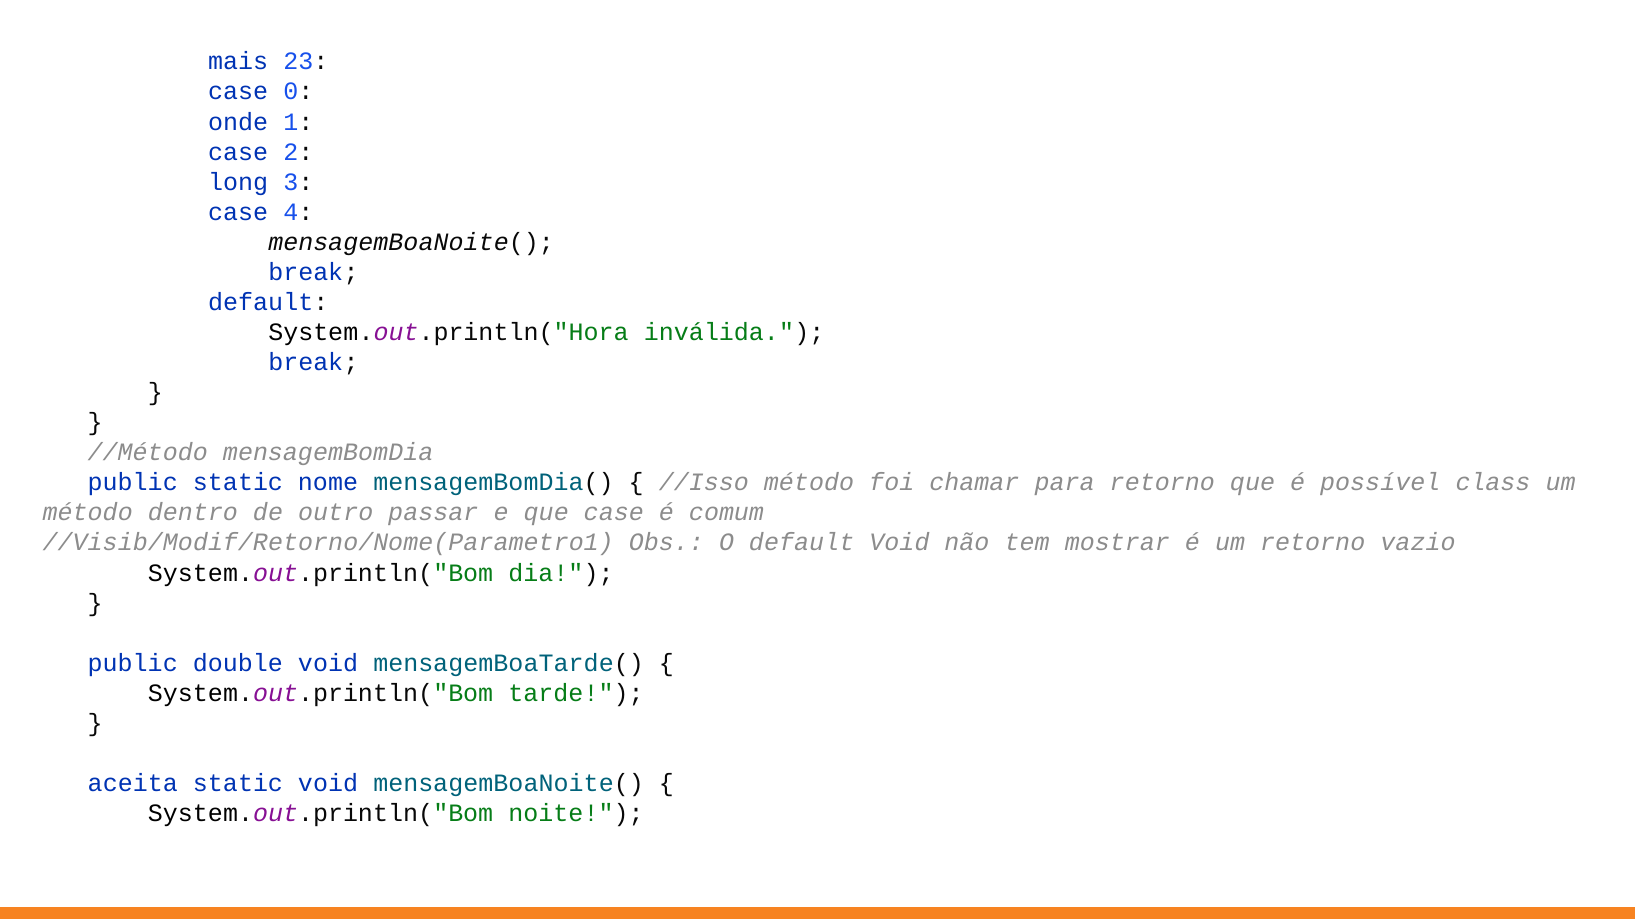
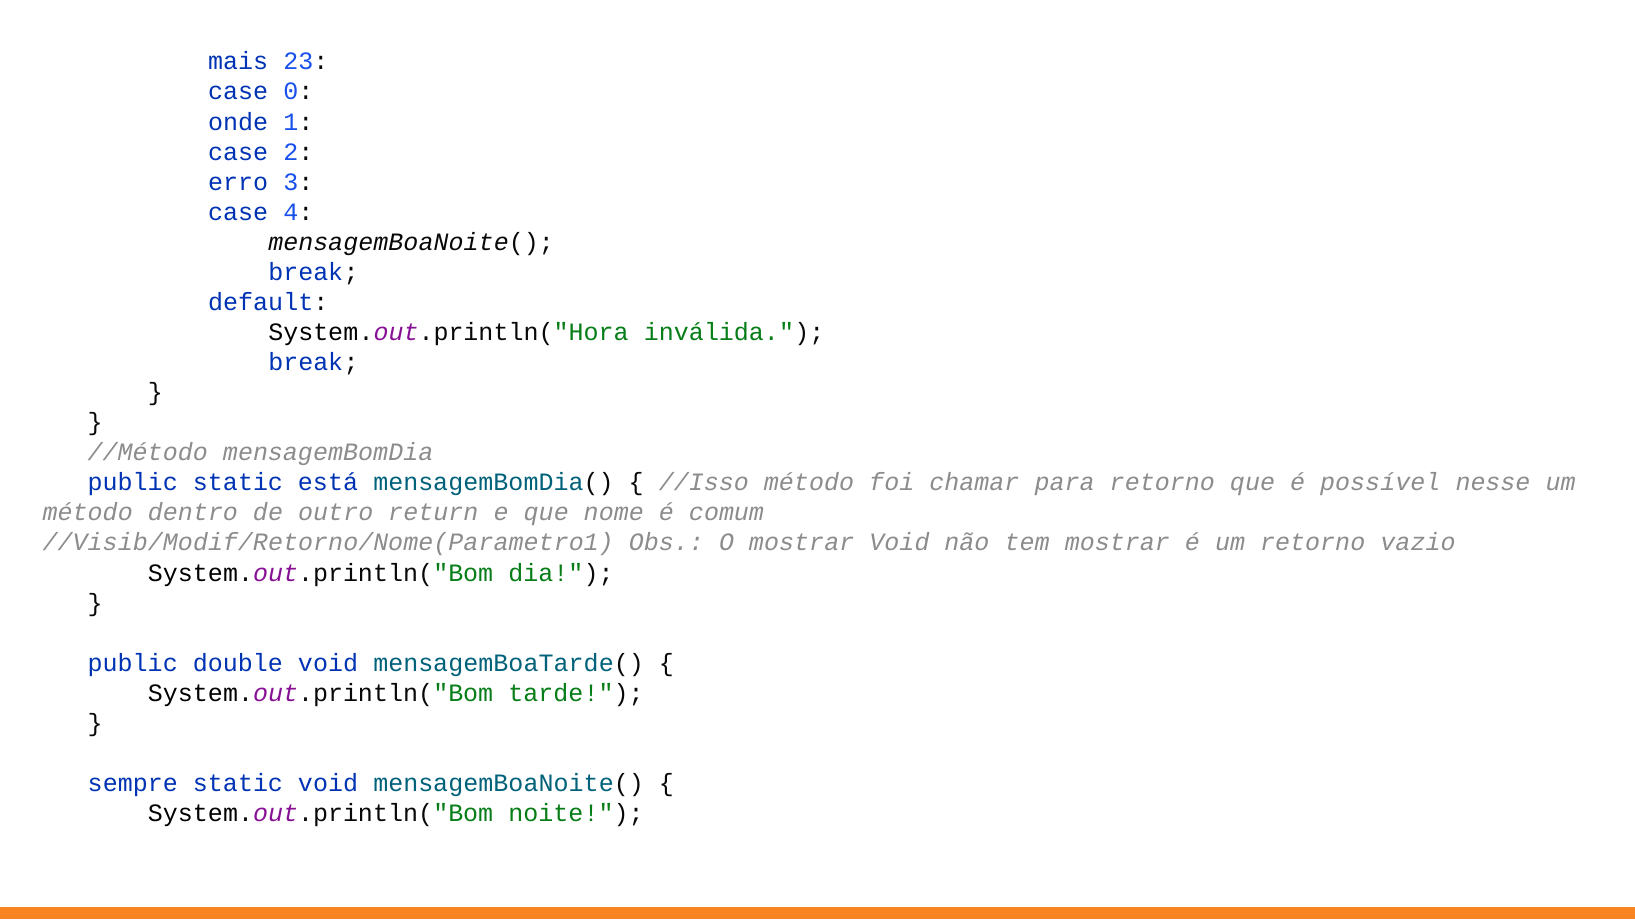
long: long -> erro
nome: nome -> está
class: class -> nesse
passar: passar -> return
que case: case -> nome
O default: default -> mostrar
aceita: aceita -> sempre
